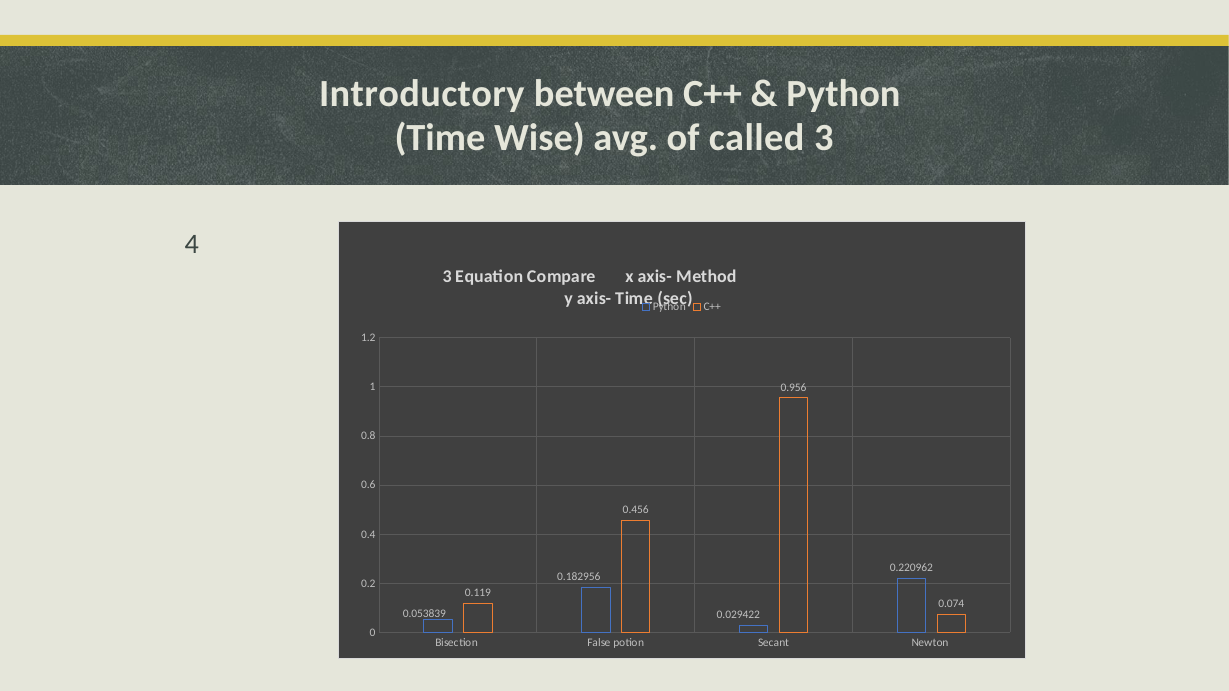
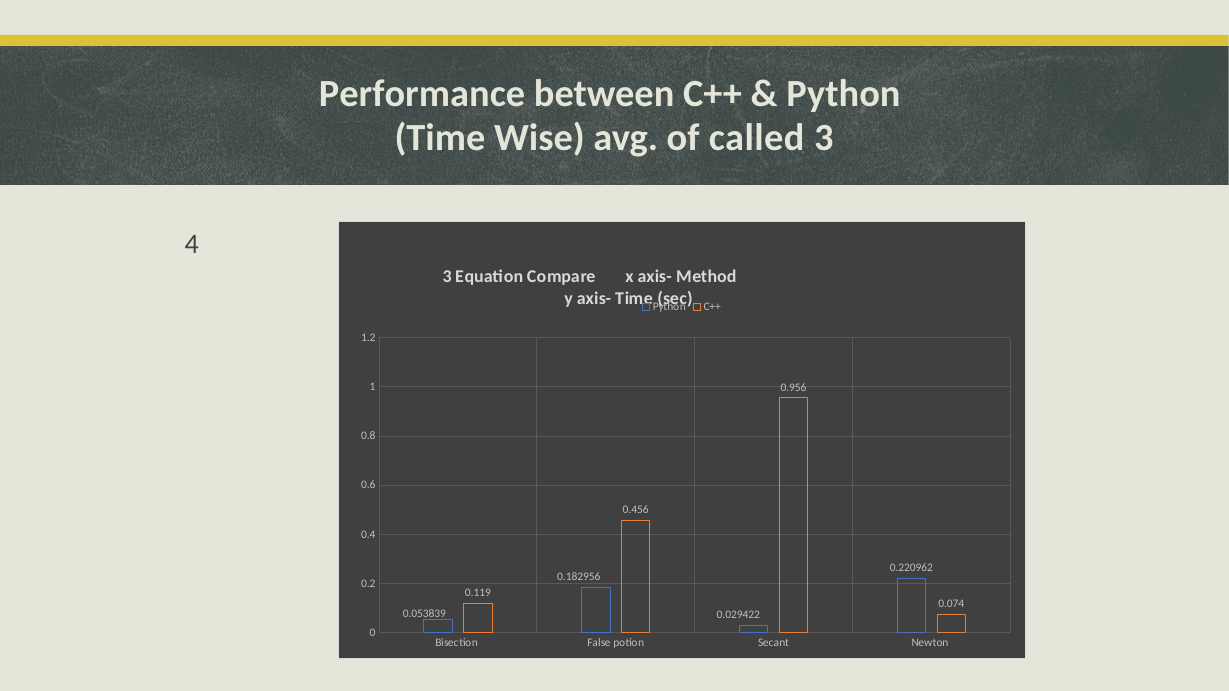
Introductory: Introductory -> Performance
